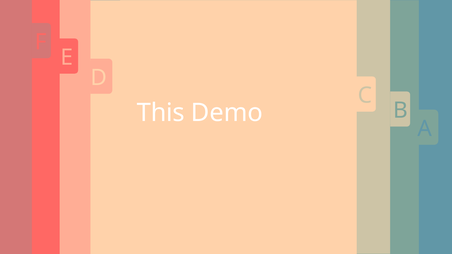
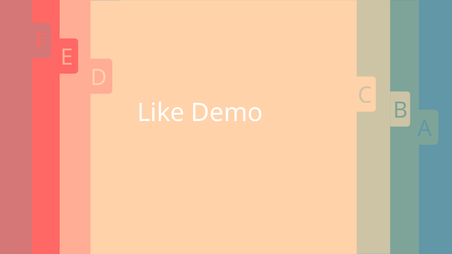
This: This -> Like
